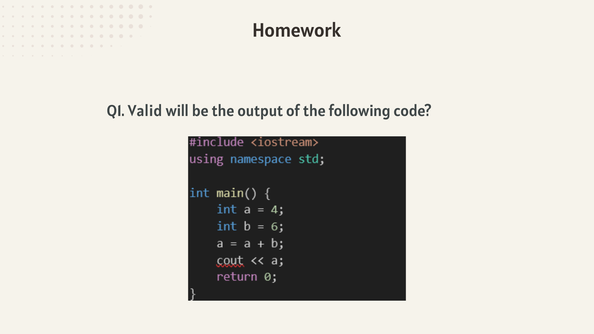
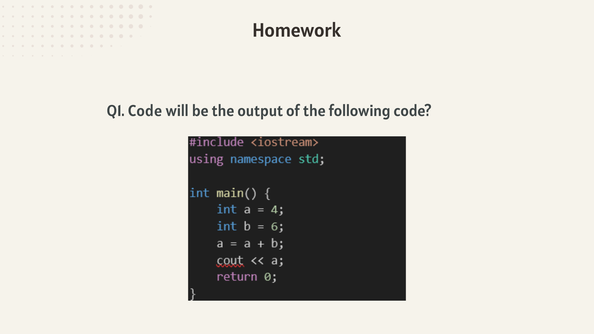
Q1 Valid: Valid -> Code
